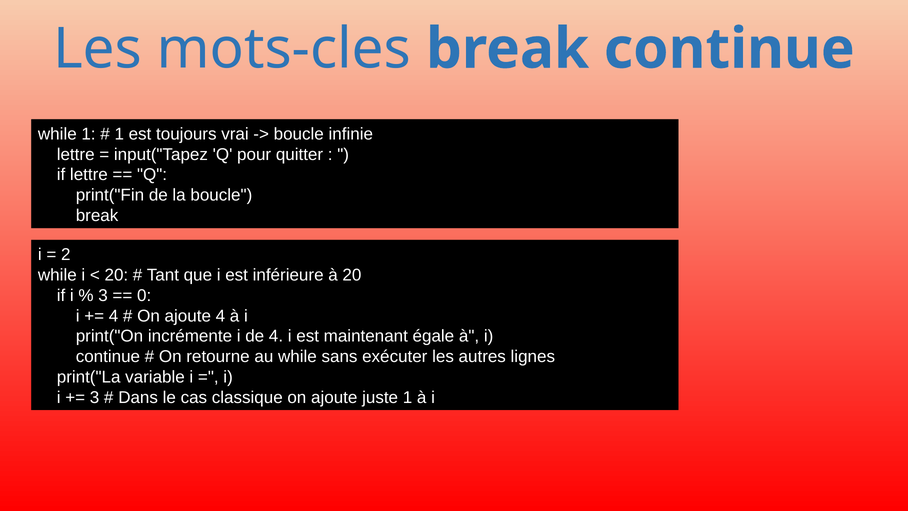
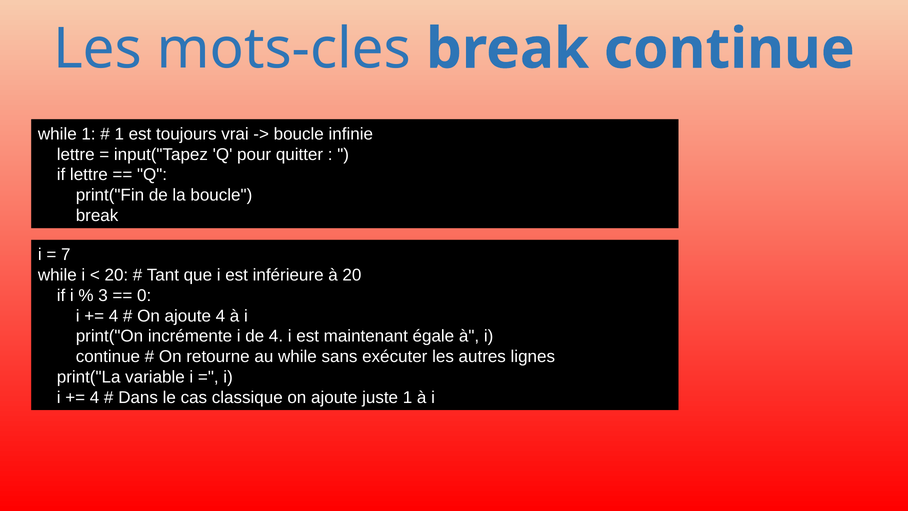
2: 2 -> 7
3 at (95, 397): 3 -> 4
